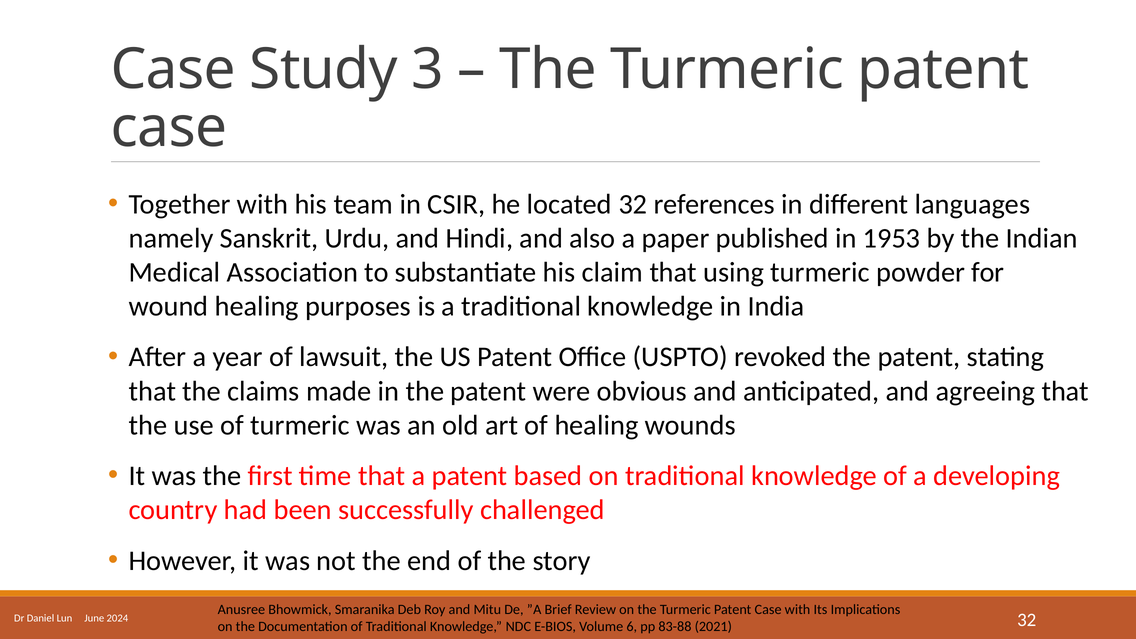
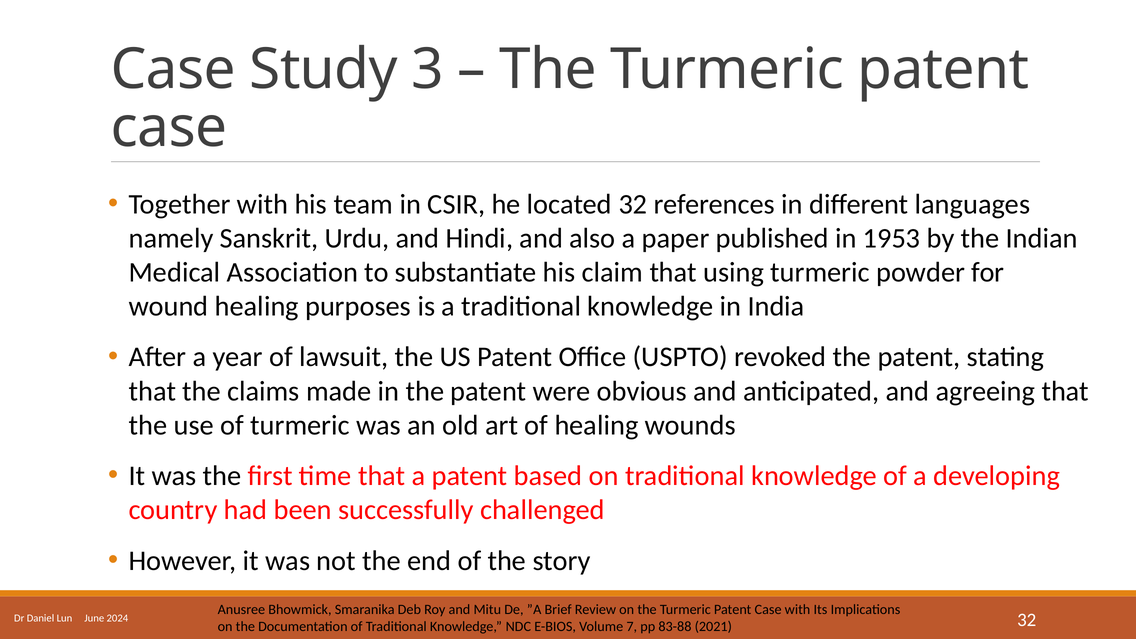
6: 6 -> 7
